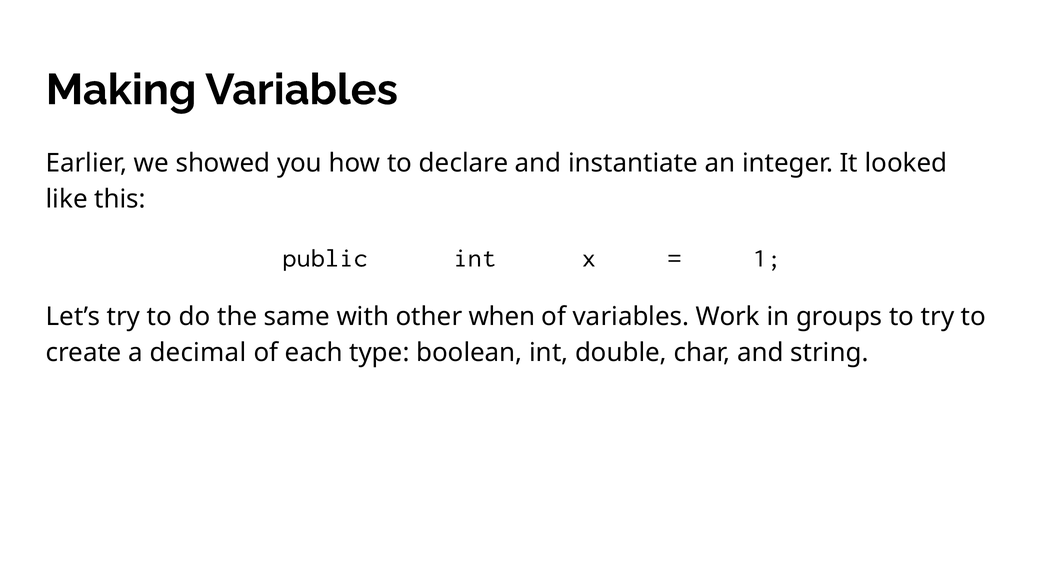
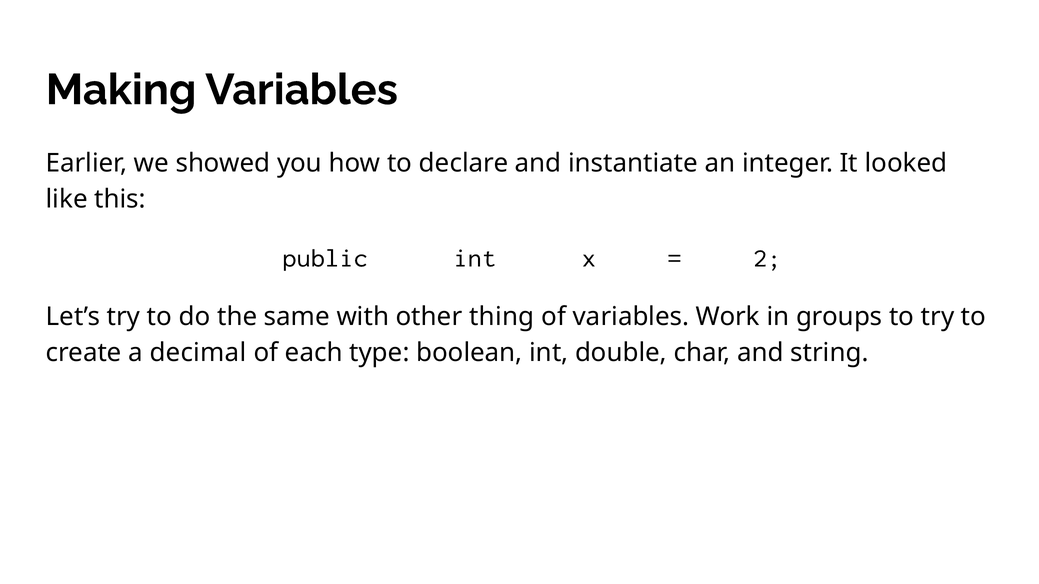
1: 1 -> 2
when: when -> thing
